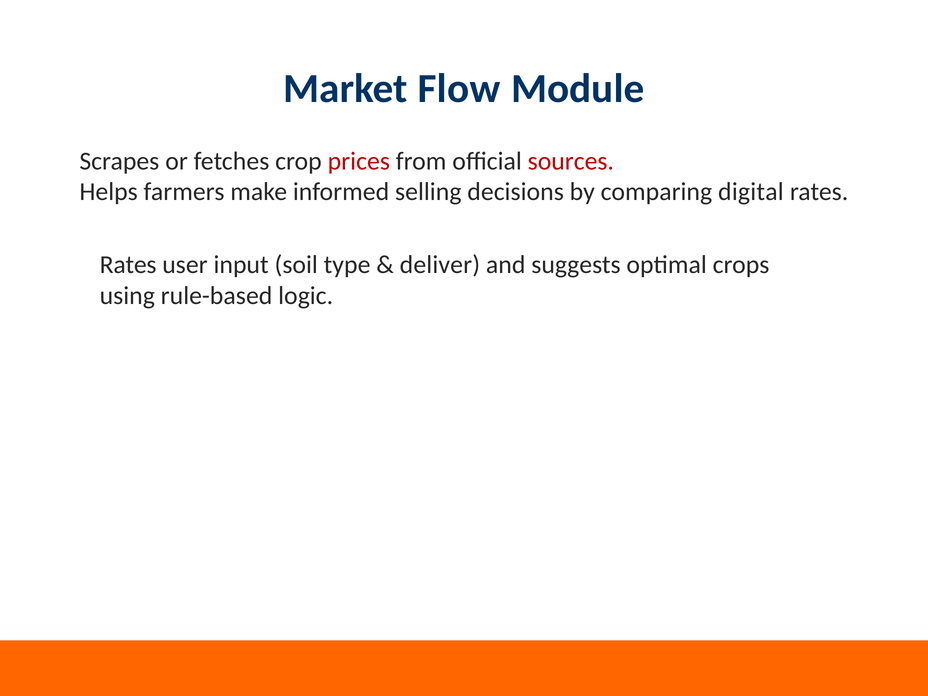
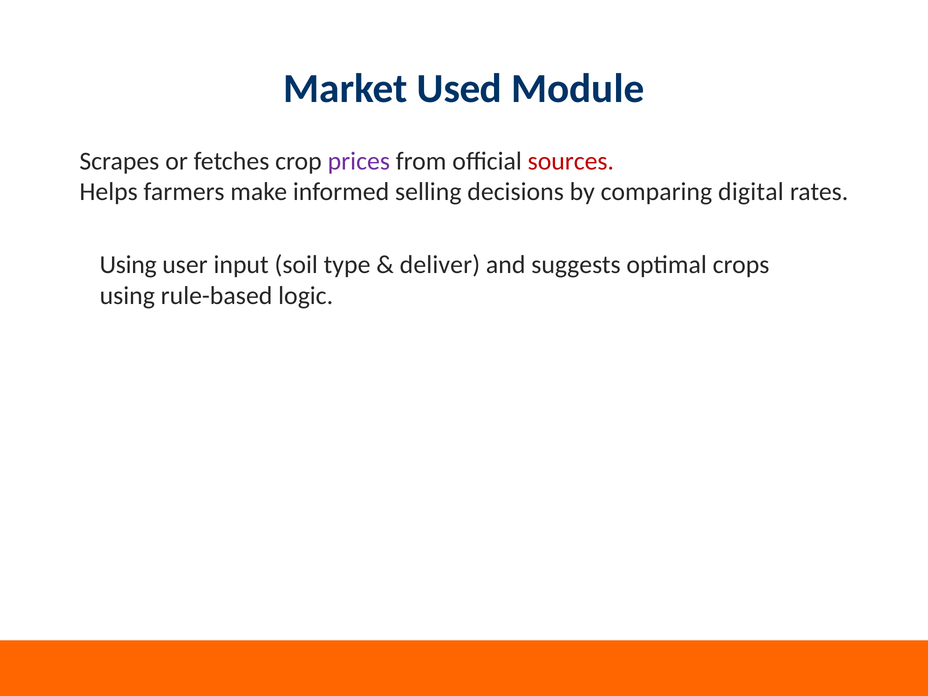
Flow: Flow -> Used
prices colour: red -> purple
Rates at (128, 265): Rates -> Using
